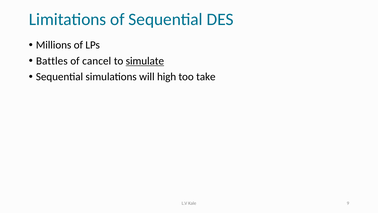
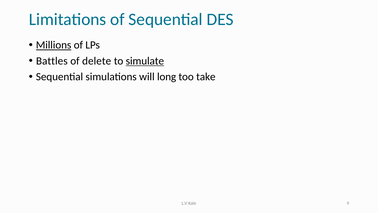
Millions underline: none -> present
cancel: cancel -> delete
high: high -> long
